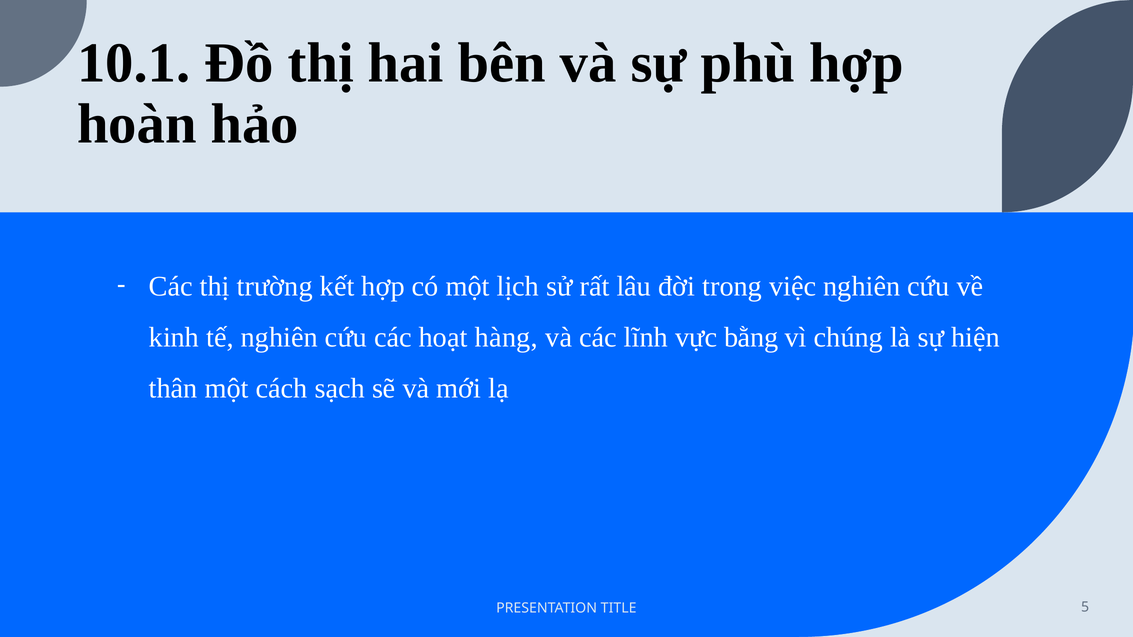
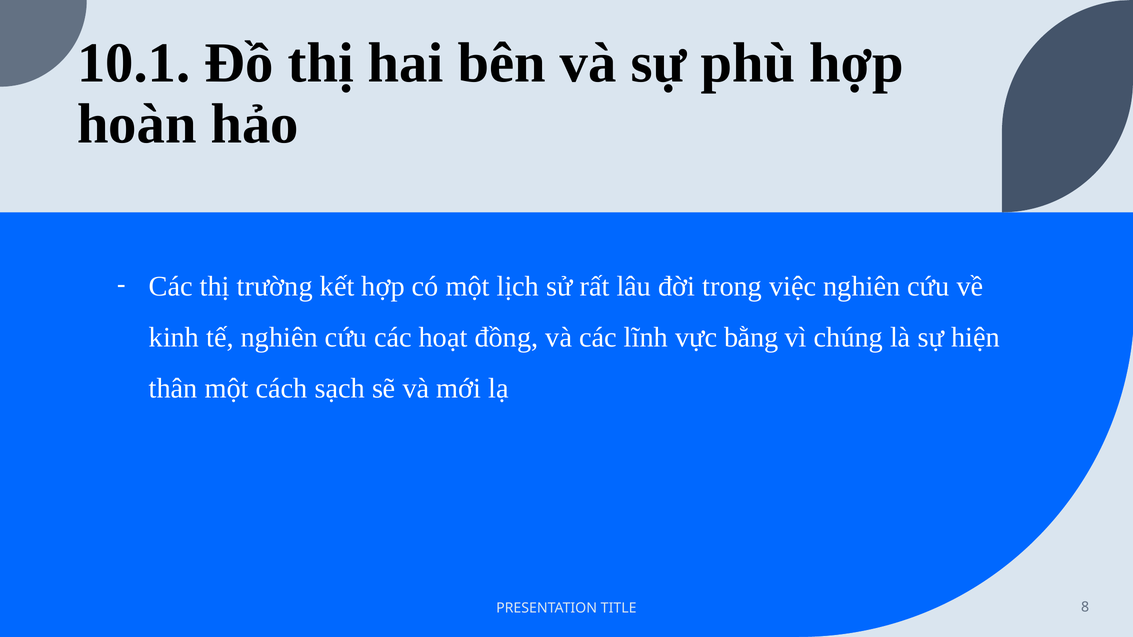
hàng: hàng -> đồng
5: 5 -> 8
